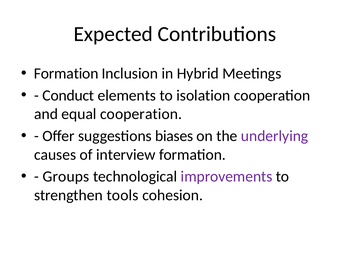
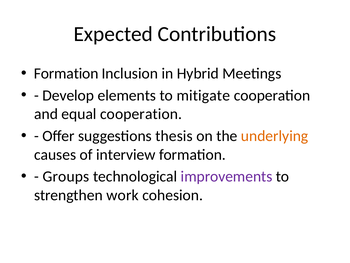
Conduct: Conduct -> Develop
isolation: isolation -> mitigate
biases: biases -> thesis
underlying colour: purple -> orange
tools: tools -> work
